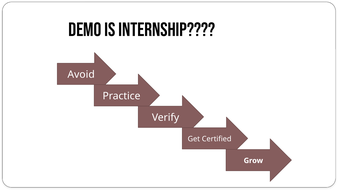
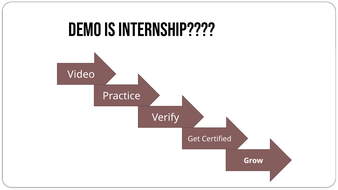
Avoid: Avoid -> Video
